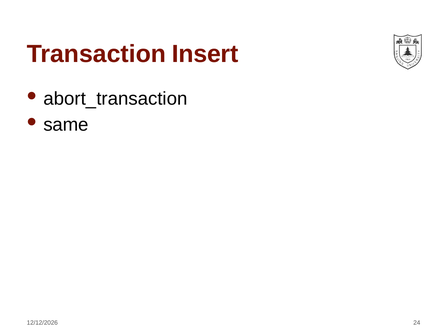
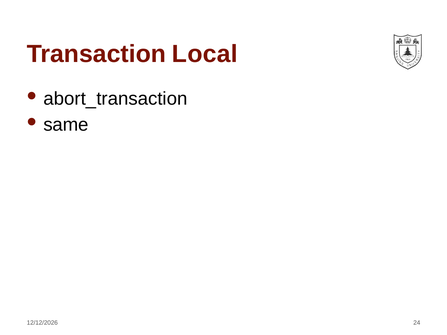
Insert: Insert -> Local
